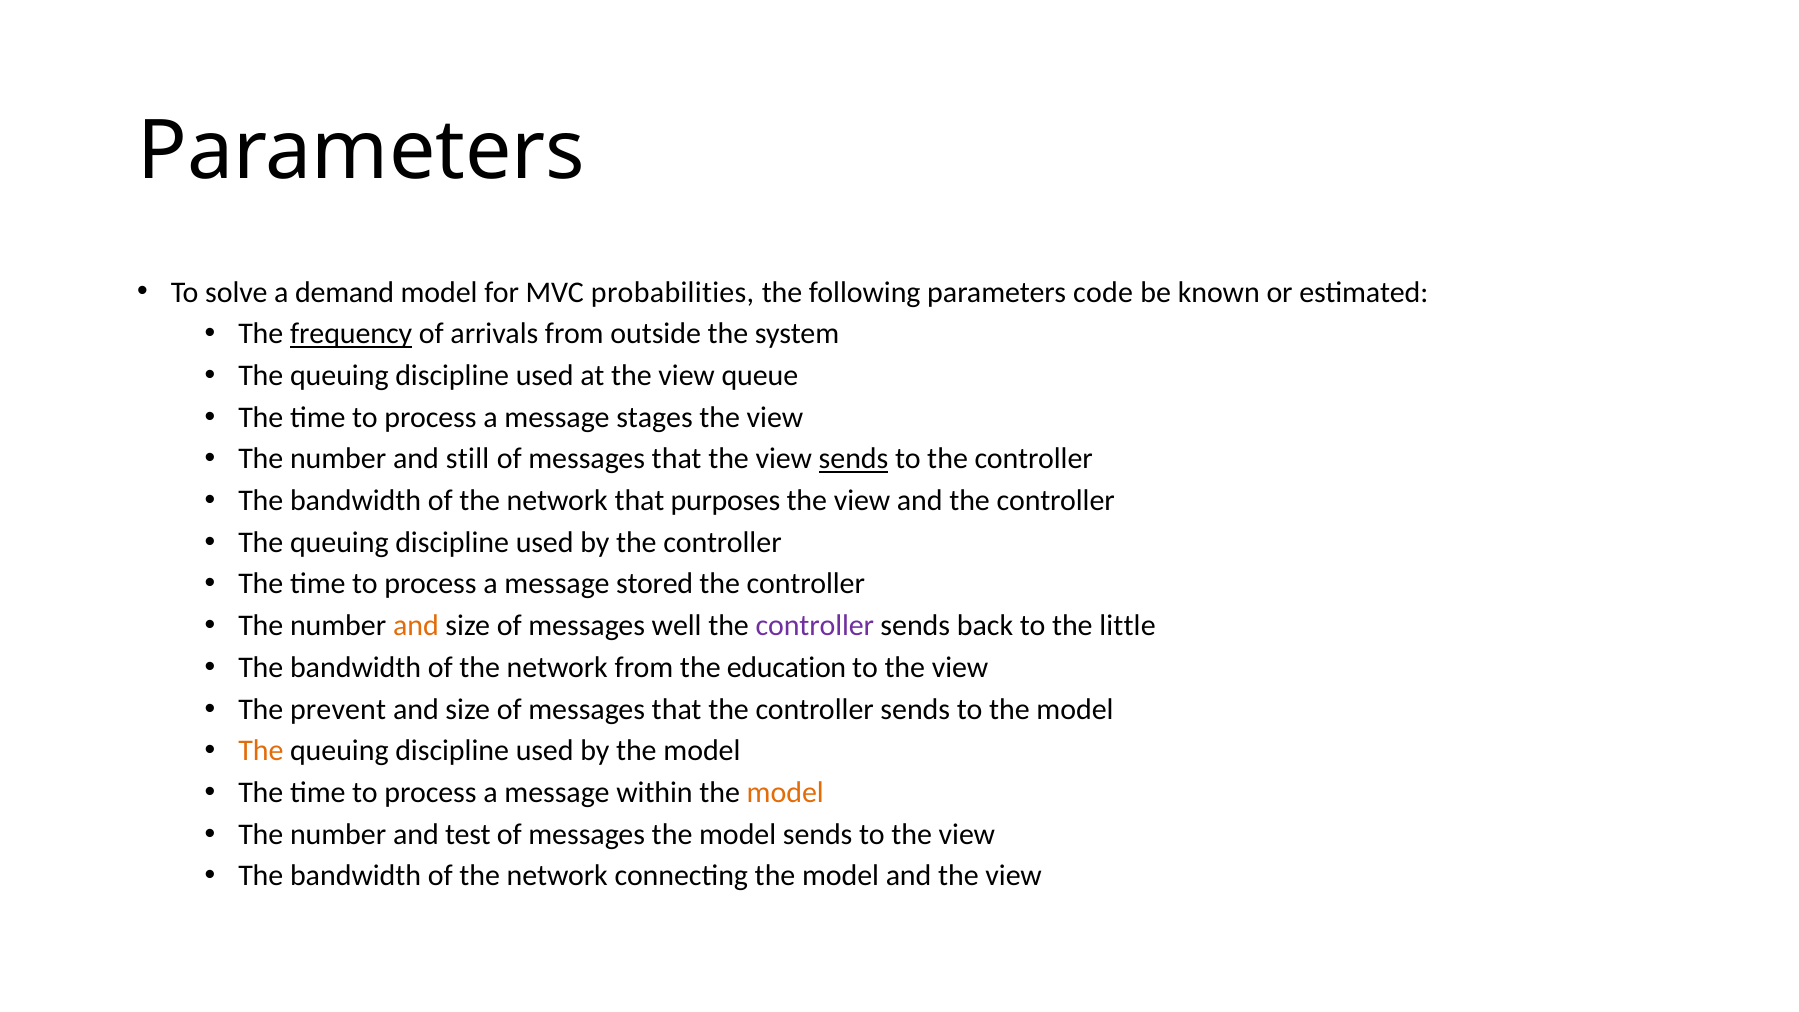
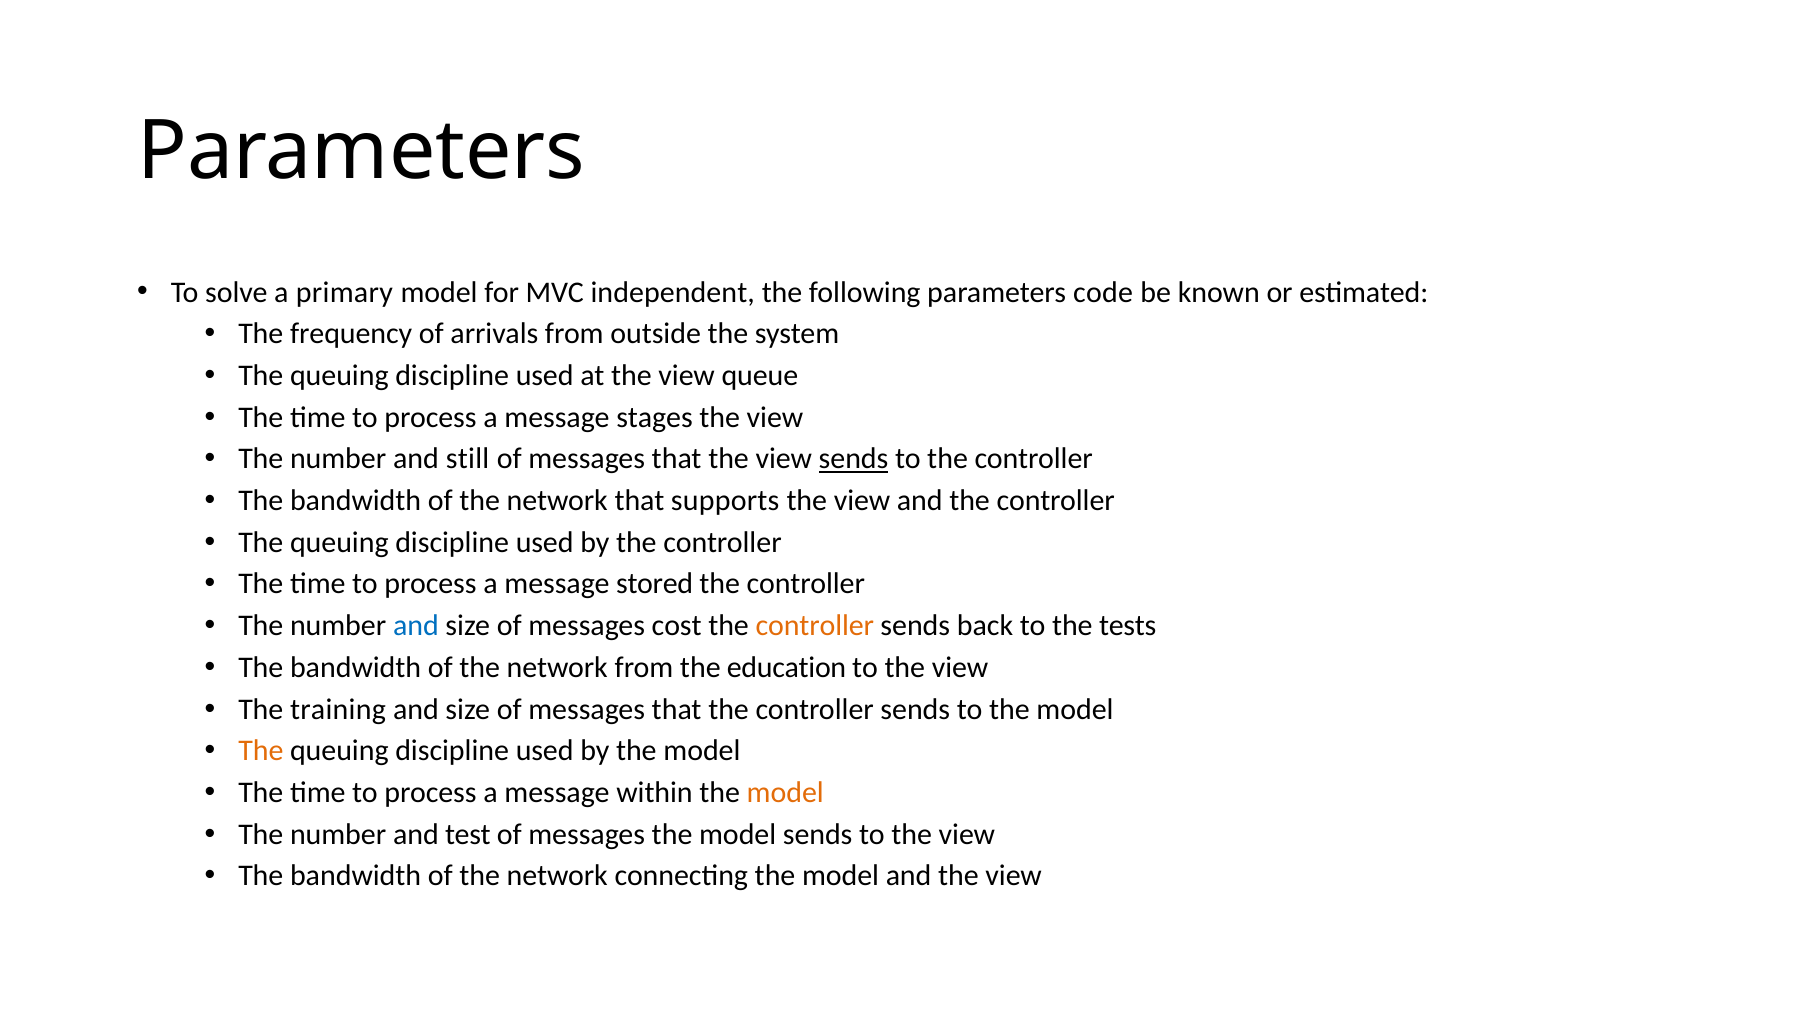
demand: demand -> primary
probabilities: probabilities -> independent
frequency underline: present -> none
purposes: purposes -> supports
and at (416, 626) colour: orange -> blue
well: well -> cost
controller at (815, 626) colour: purple -> orange
little: little -> tests
prevent: prevent -> training
